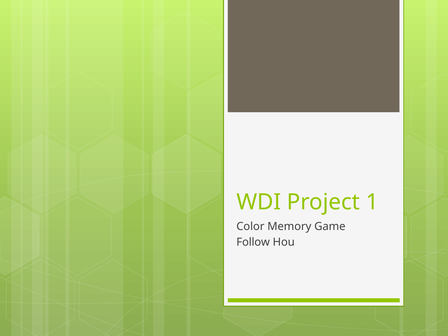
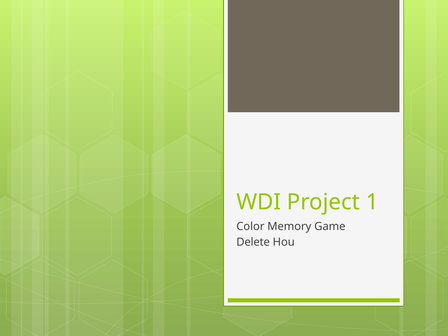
Follow: Follow -> Delete
